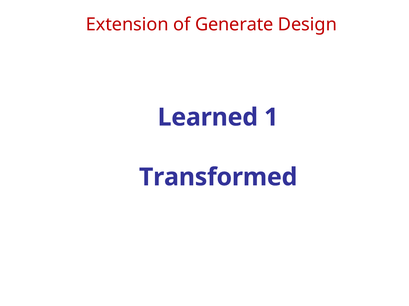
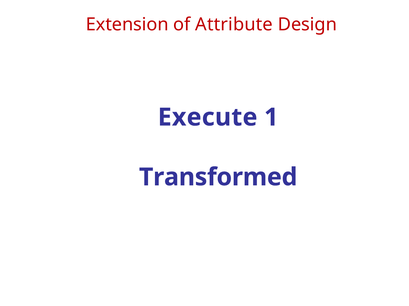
Generate: Generate -> Attribute
Learned: Learned -> Execute
